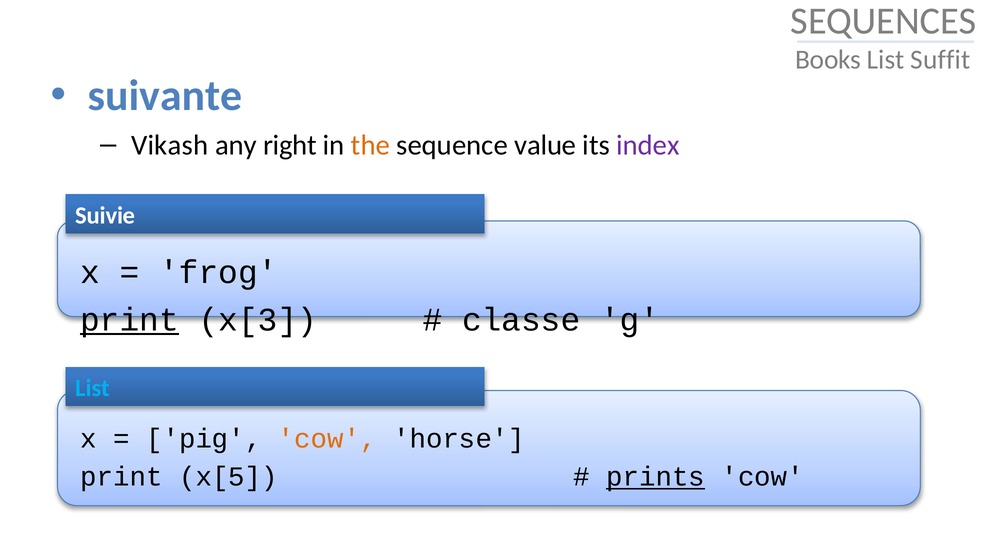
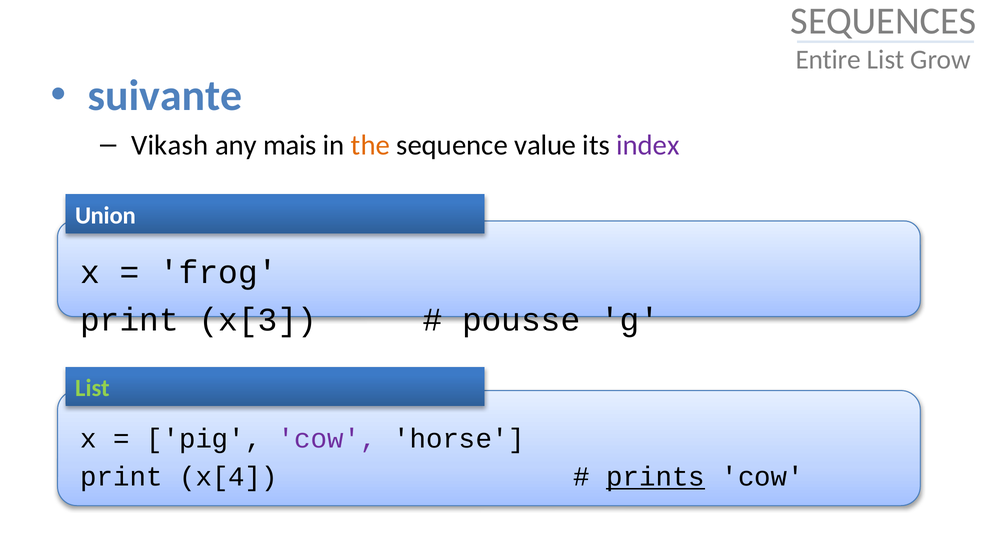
Books: Books -> Entire
Suffit: Suffit -> Grow
right: right -> mais
Suivie: Suivie -> Union
print at (130, 320) underline: present -> none
classe: classe -> pousse
List at (93, 388) colour: light blue -> light green
cow at (327, 438) colour: orange -> purple
x[5: x[5 -> x[4
